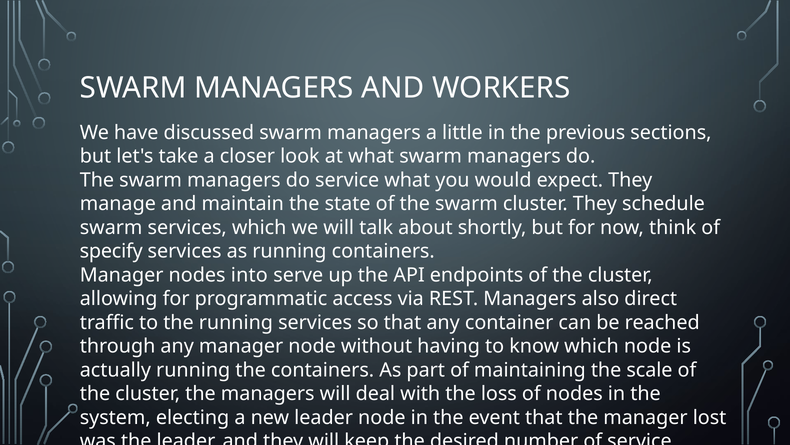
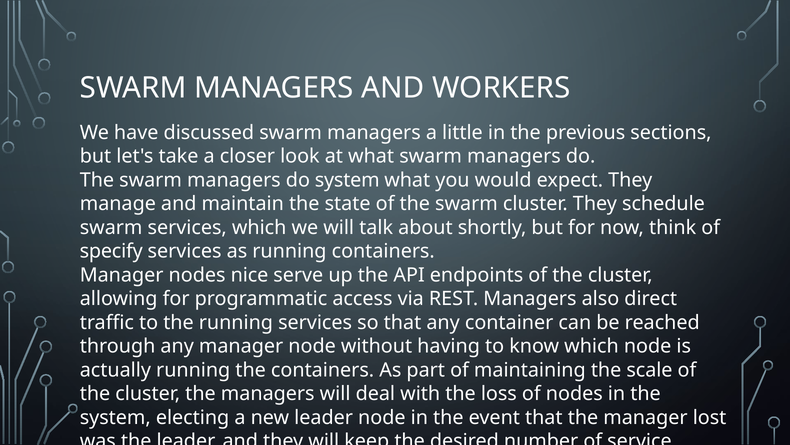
do service: service -> system
into: into -> nice
